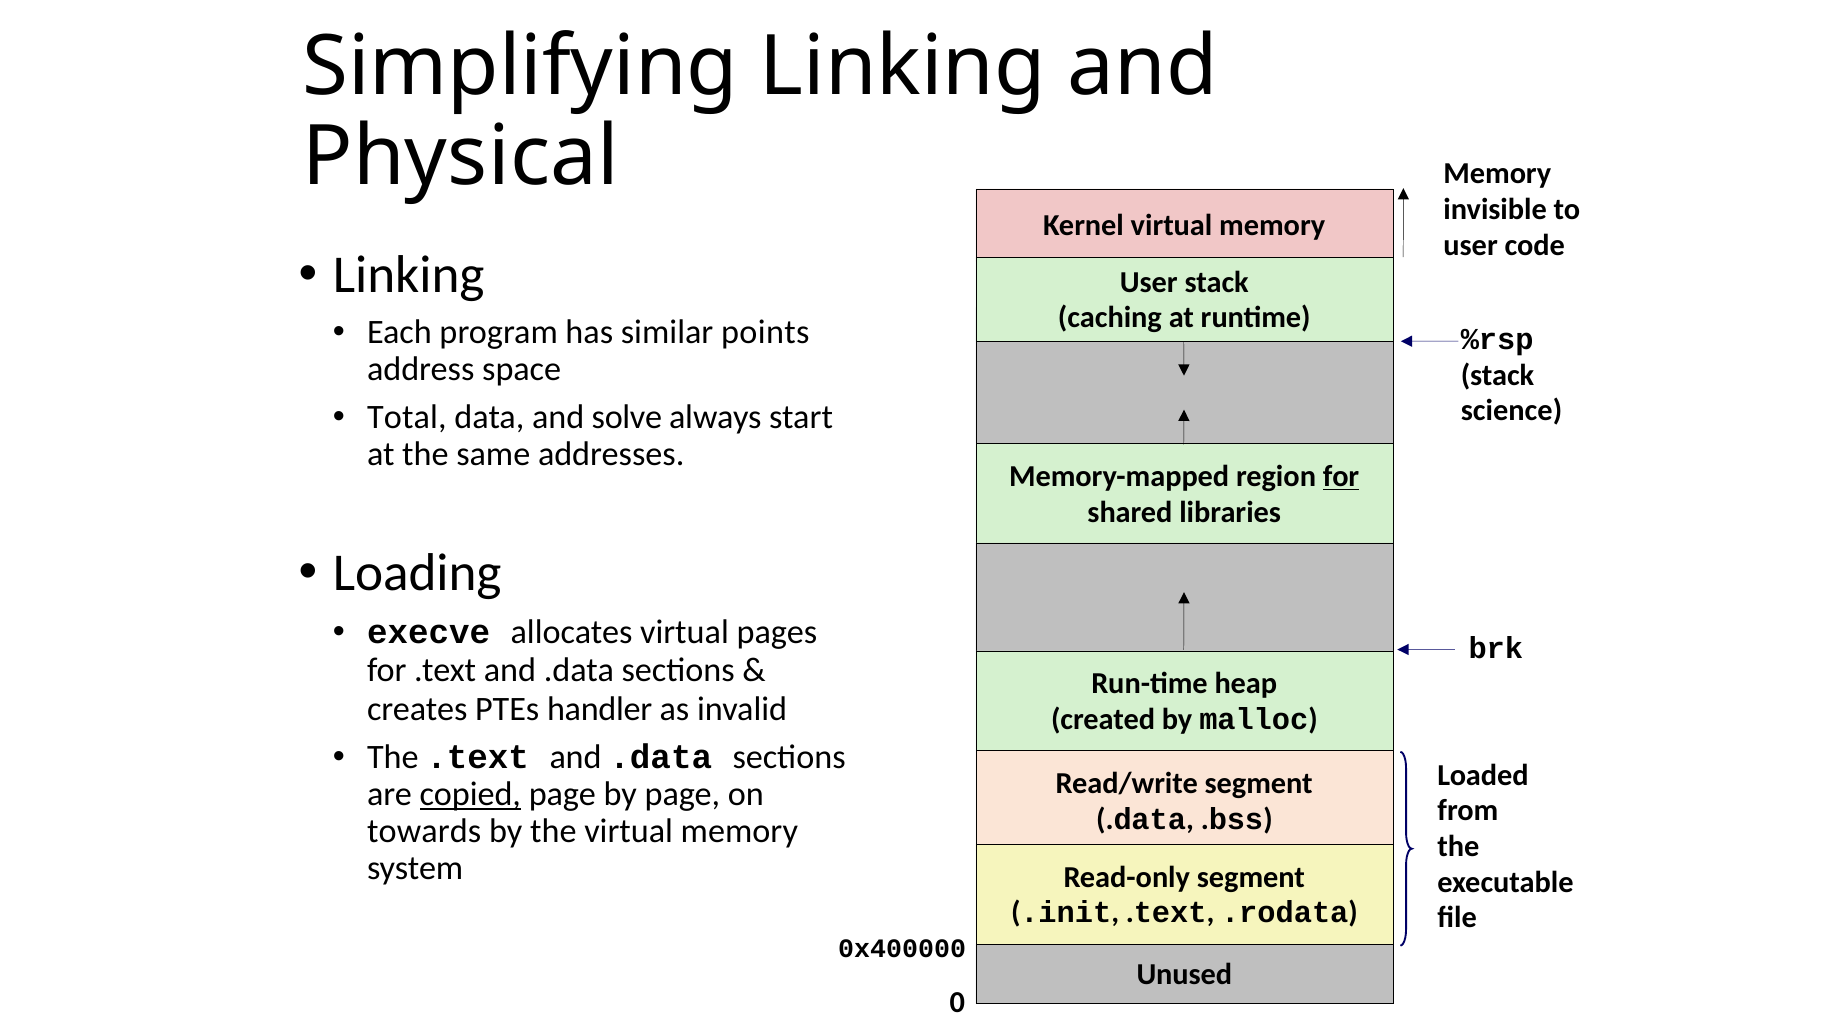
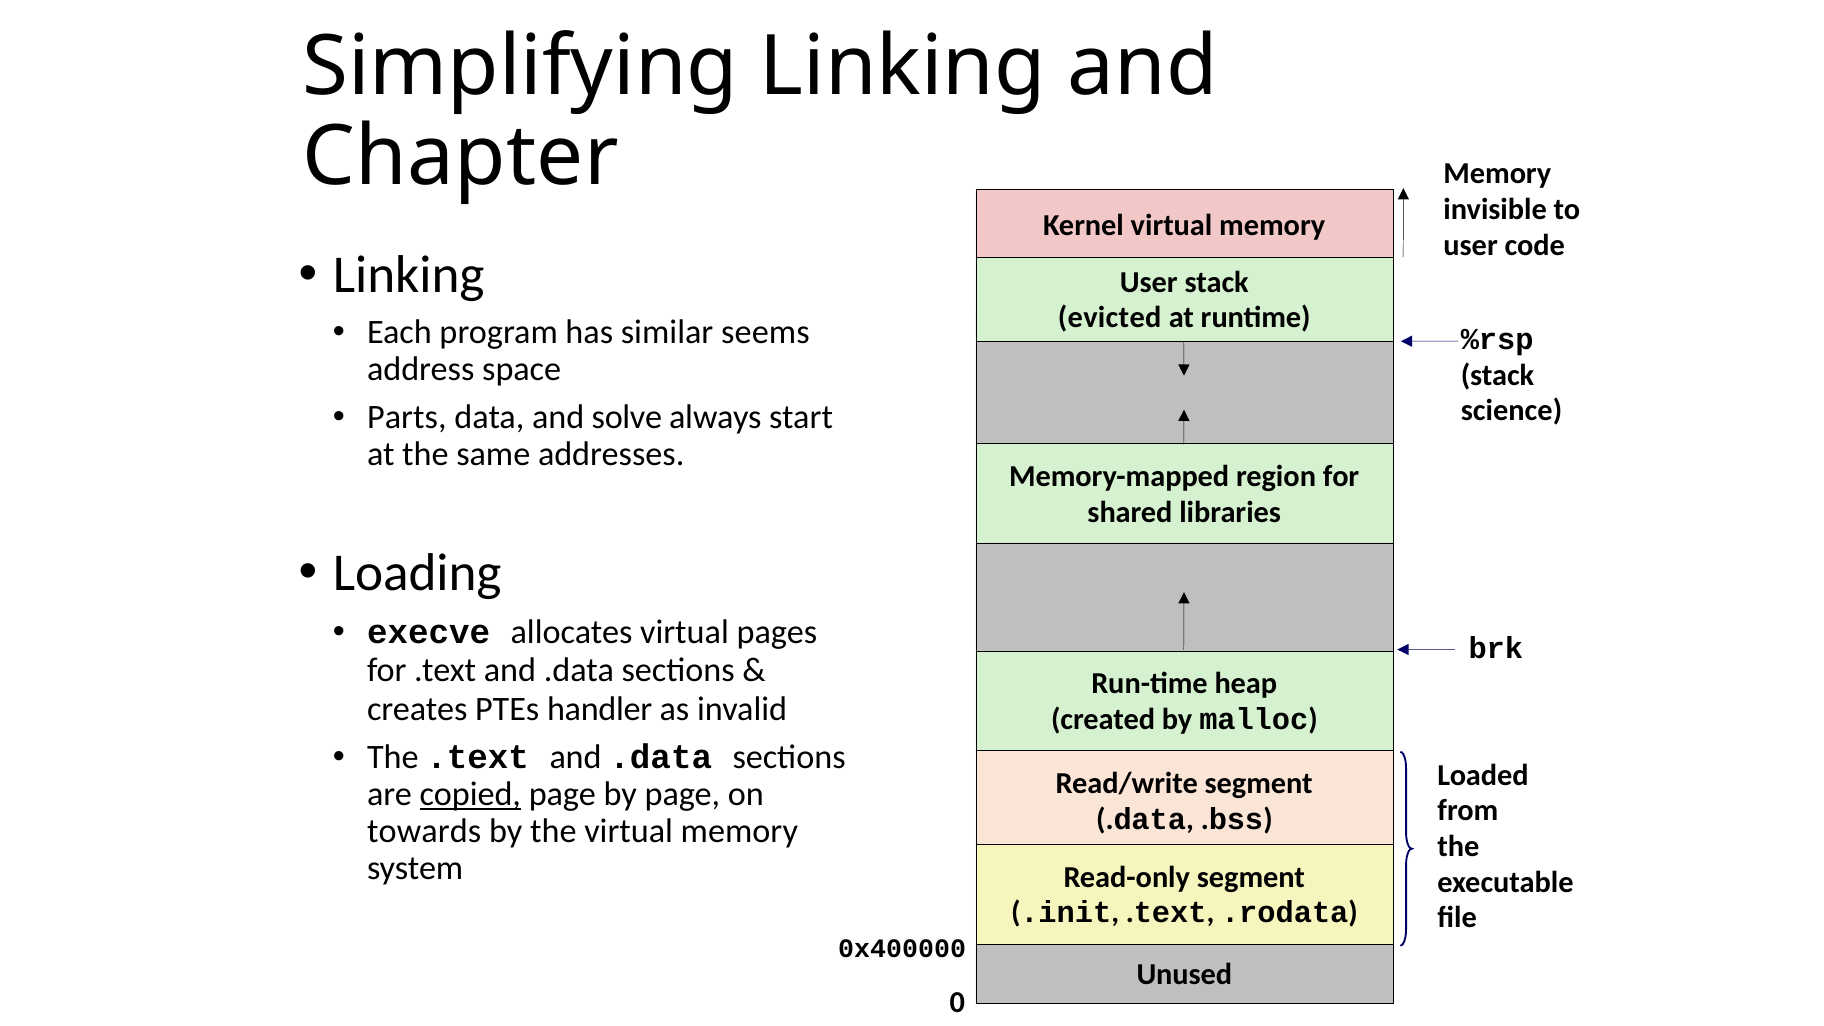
Physical: Physical -> Chapter
caching: caching -> evicted
points: points -> seems
Total: Total -> Parts
for at (1341, 476) underline: present -> none
